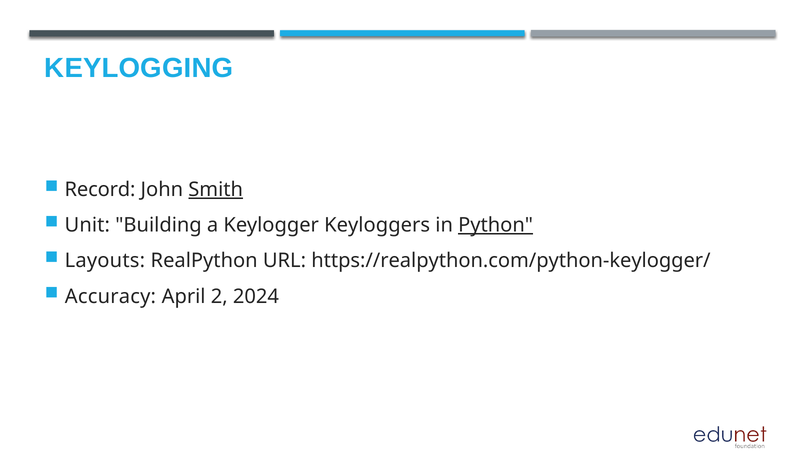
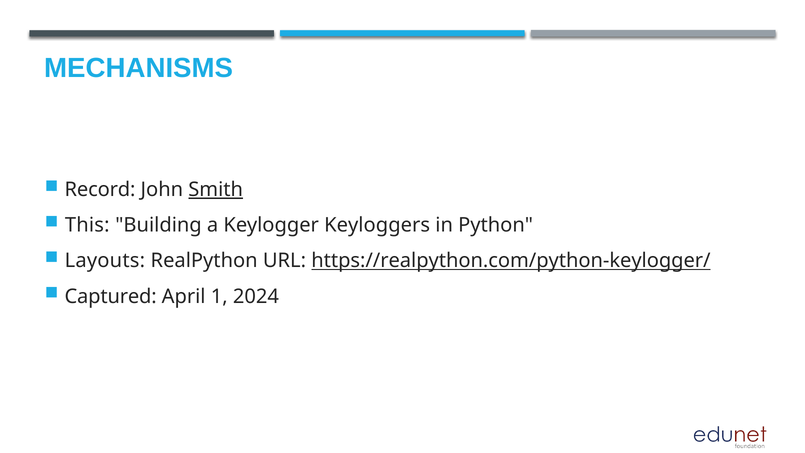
KEYLOGGING: KEYLOGGING -> MECHANISMS
Unit: Unit -> This
Python underline: present -> none
https://realpython.com/python-keylogger/ underline: none -> present
Accuracy: Accuracy -> Captured
2: 2 -> 1
